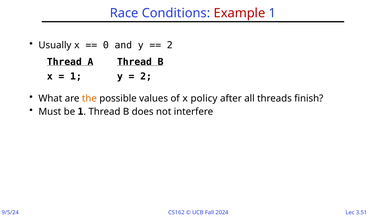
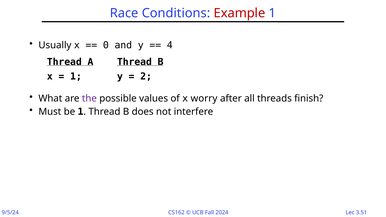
2 at (170, 45): 2 -> 4
the colour: orange -> purple
policy: policy -> worry
